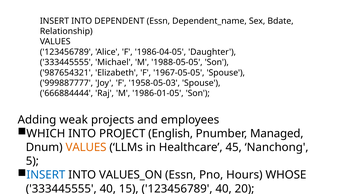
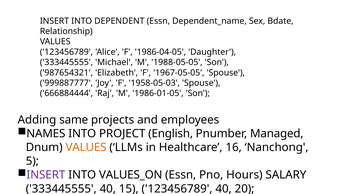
weak: weak -> same
WHICH: WHICH -> NAMES
45: 45 -> 16
INSERT at (46, 175) colour: blue -> purple
WHOSE: WHOSE -> SALARY
